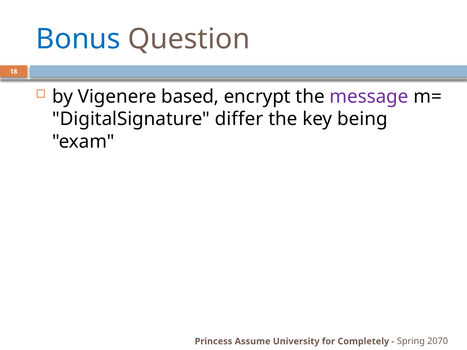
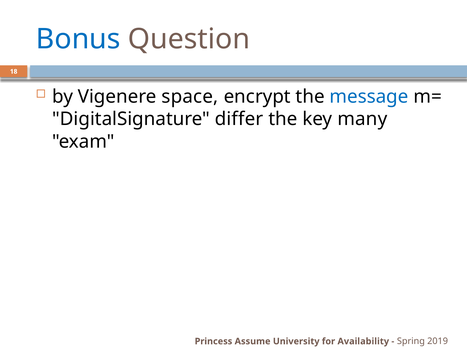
based: based -> space
message colour: purple -> blue
being: being -> many
Completely: Completely -> Availability
2070: 2070 -> 2019
